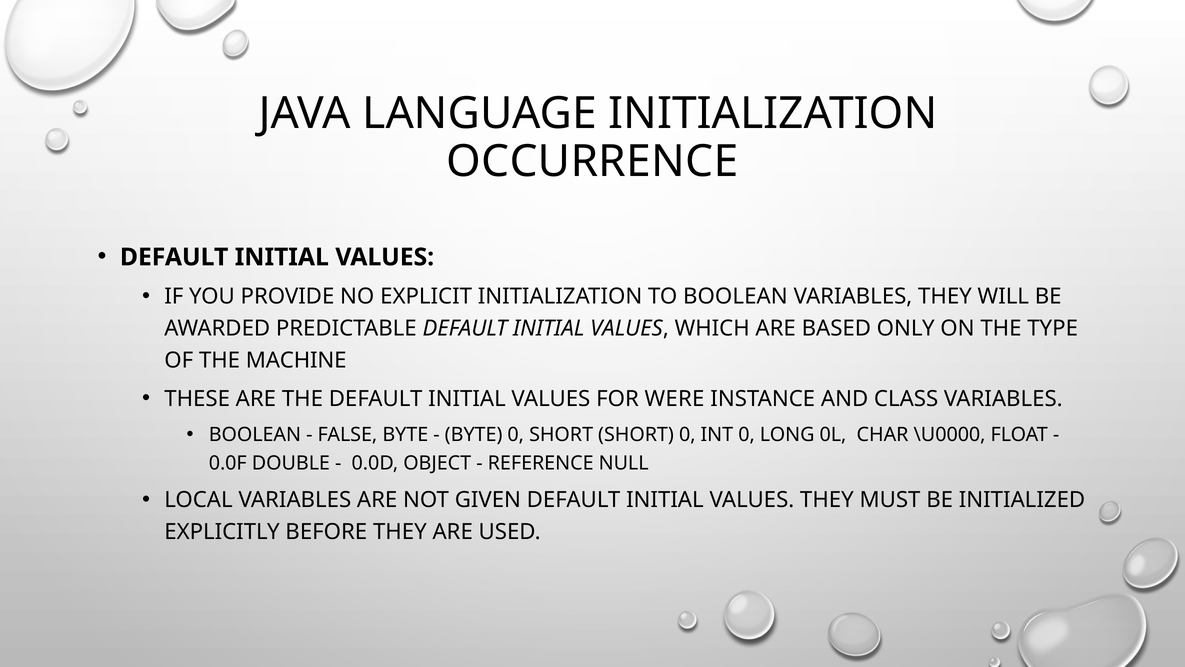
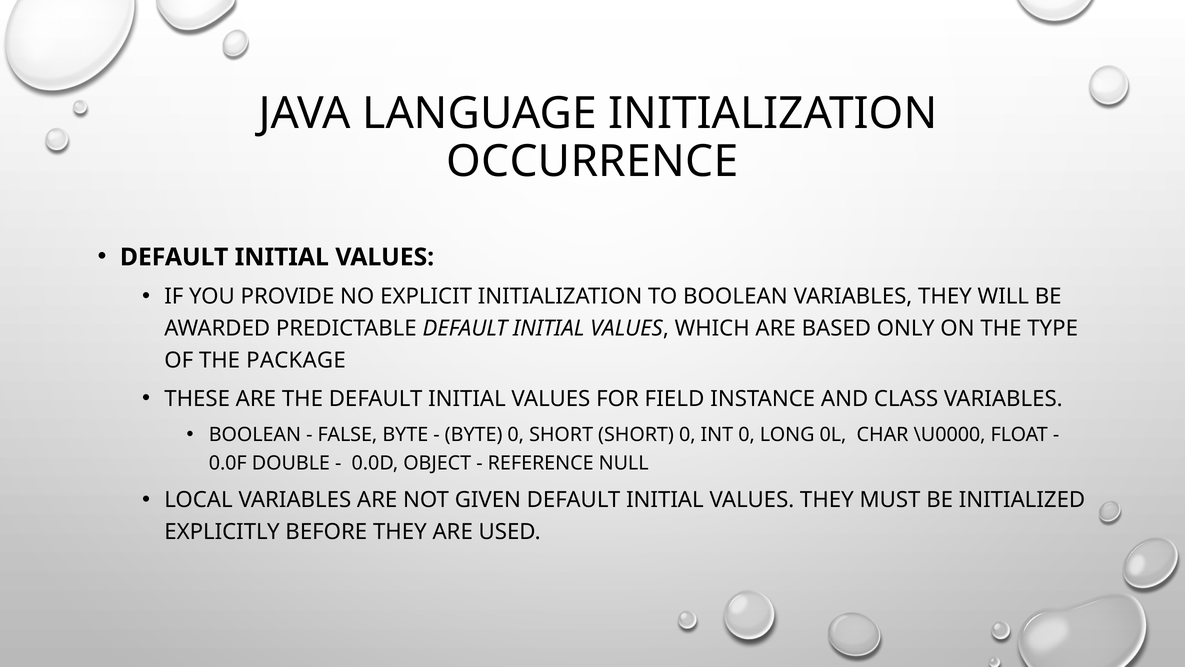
MACHINE: MACHINE -> PACKAGE
WERE: WERE -> FIELD
